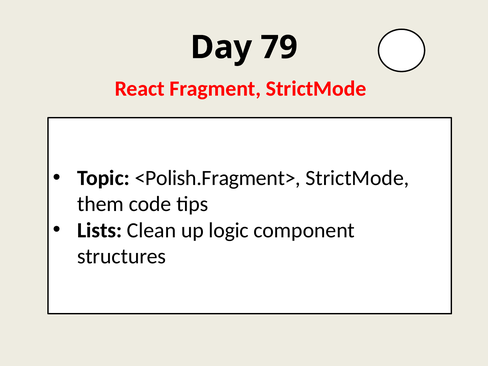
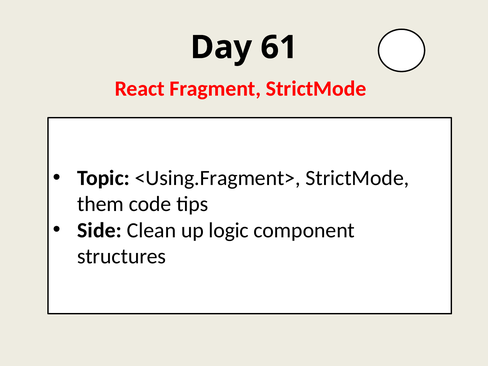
79: 79 -> 61
<Polish.Fragment>: <Polish.Fragment> -> <Using.Fragment>
Lists: Lists -> Side
